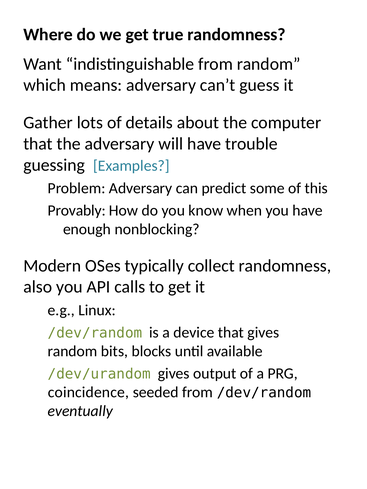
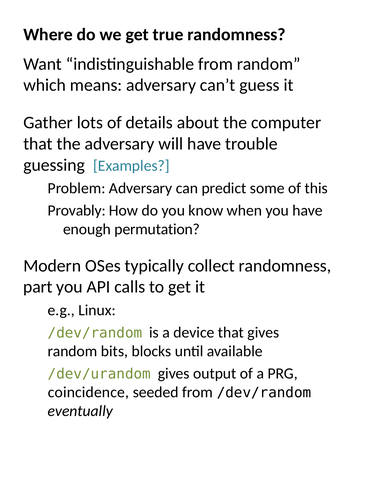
nonblocking: nonblocking -> permutation
also: also -> part
